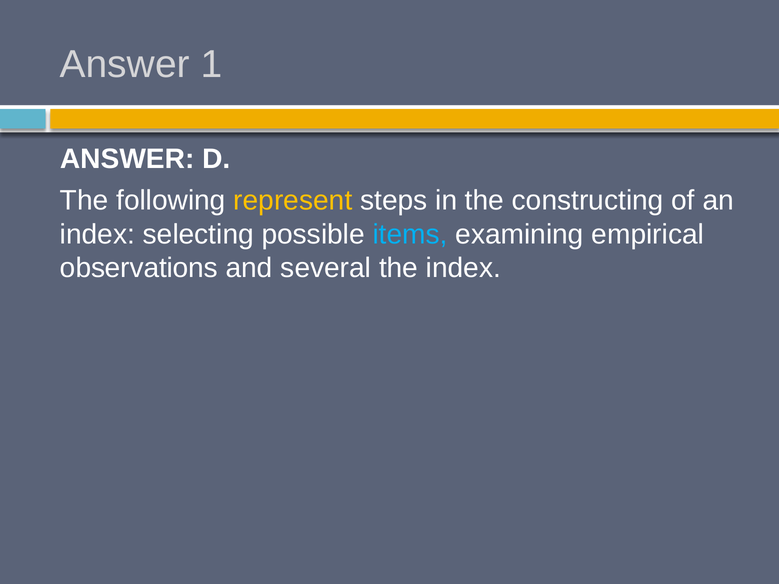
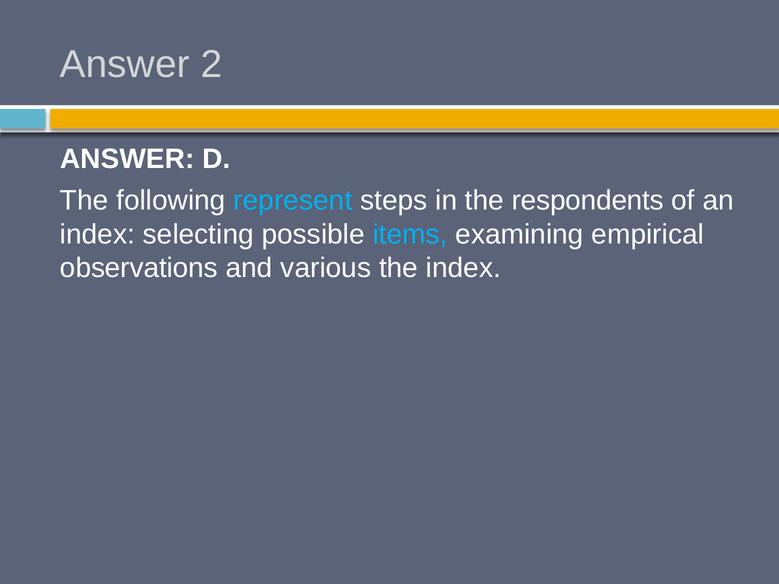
1: 1 -> 2
represent colour: yellow -> light blue
constructing: constructing -> respondents
several: several -> various
